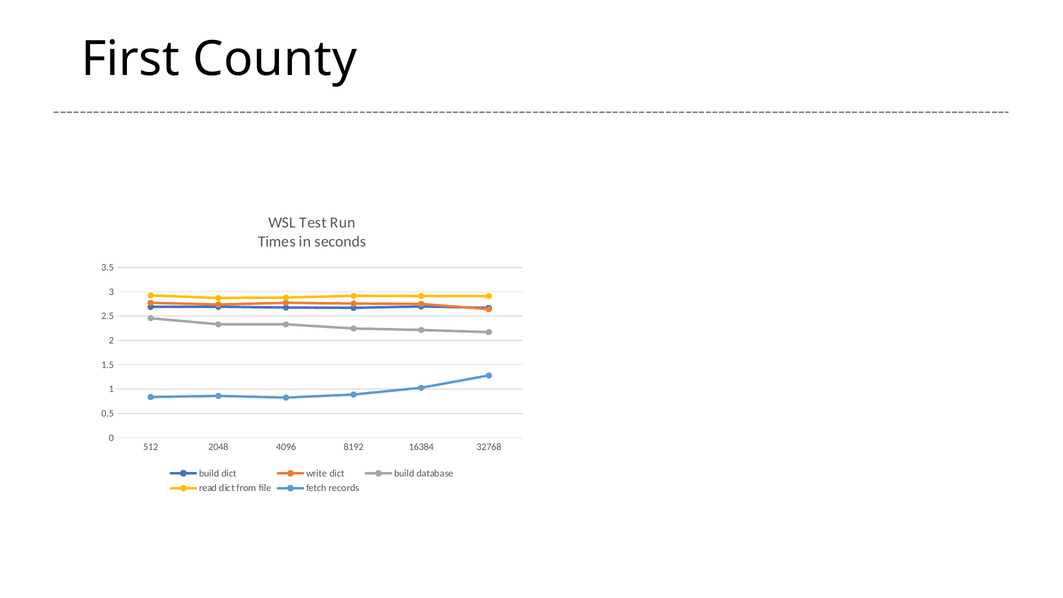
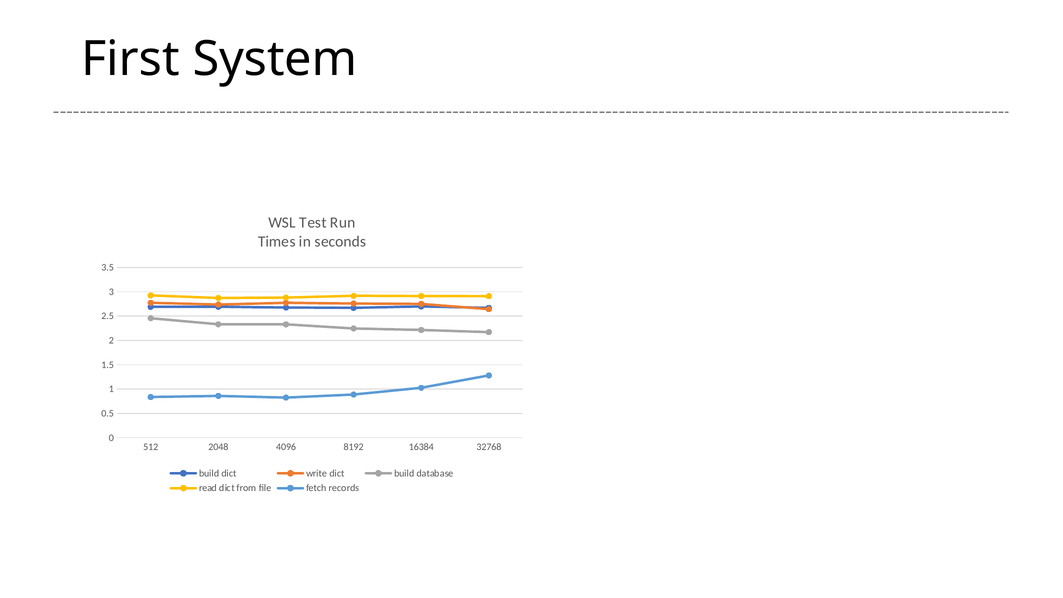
County: County -> System
